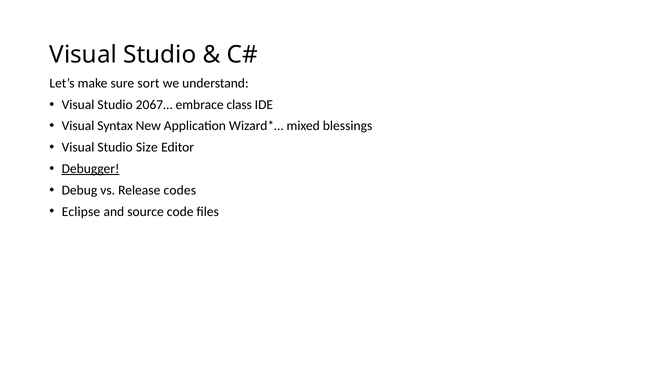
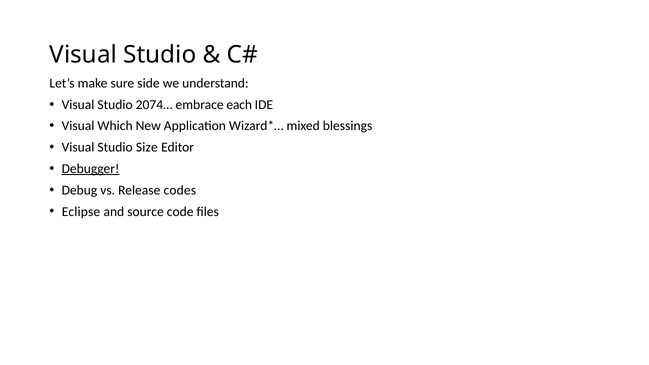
sort: sort -> side
2067…: 2067… -> 2074…
class: class -> each
Syntax: Syntax -> Which
